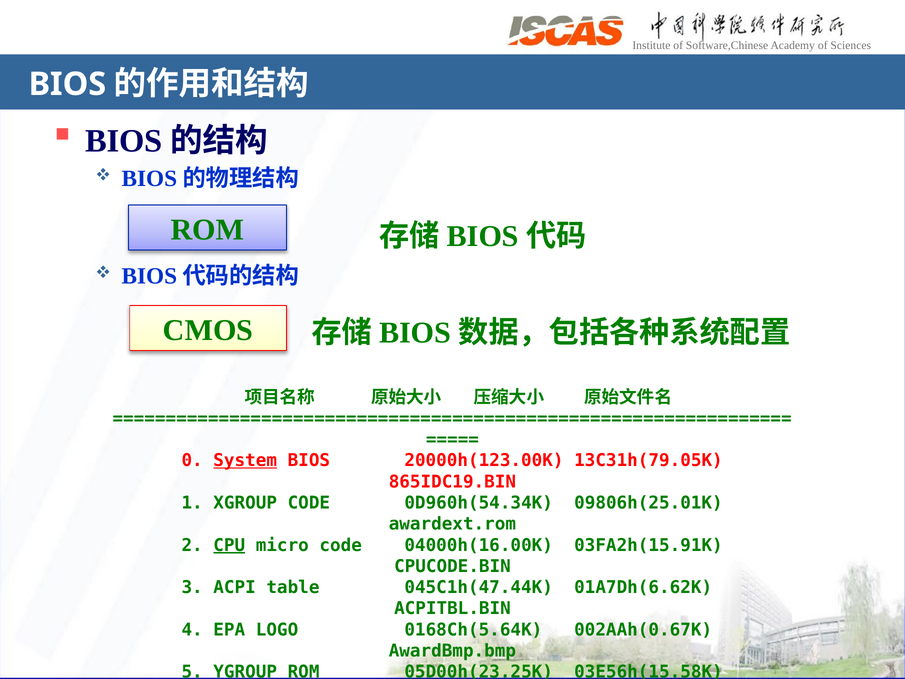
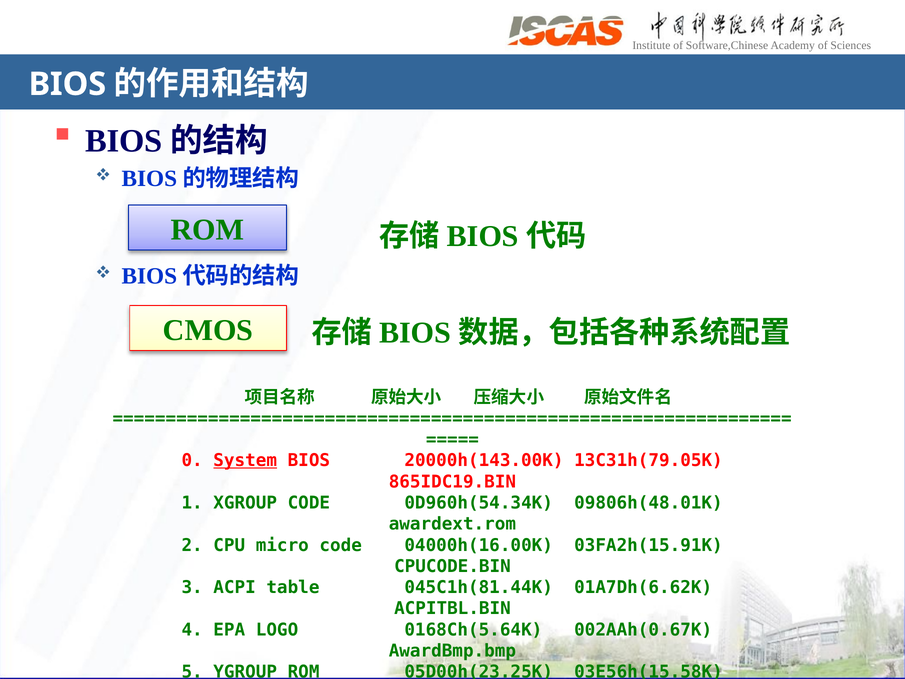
20000h(123.00K: 20000h(123.00K -> 20000h(143.00K
09806h(25.01K: 09806h(25.01K -> 09806h(48.01K
CPU underline: present -> none
045C1h(47.44K: 045C1h(47.44K -> 045C1h(81.44K
